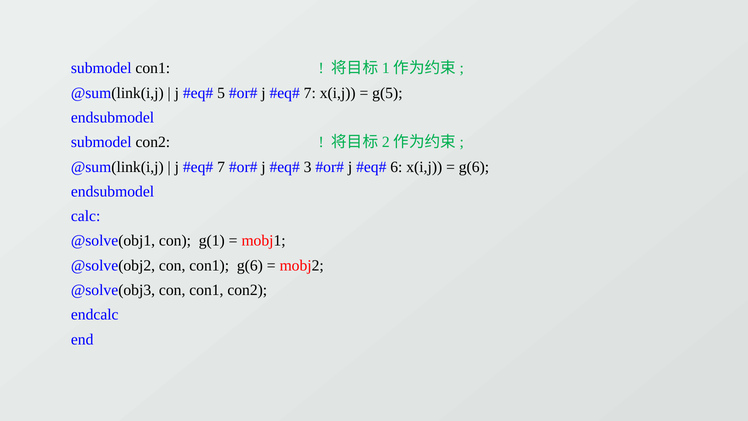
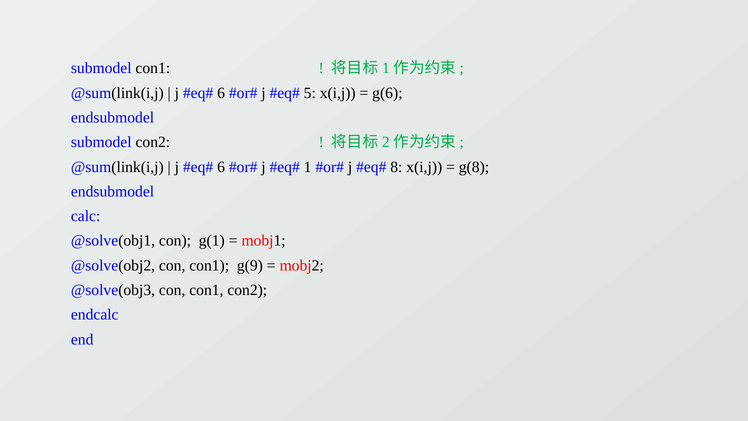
5 at (221, 93): 5 -> 6
7 at (310, 93): 7 -> 5
g(5: g(5 -> g(6
7 at (221, 167): 7 -> 6
3: 3 -> 1
6: 6 -> 8
g(6 at (474, 167): g(6 -> g(8
con1 g(6: g(6 -> g(9
